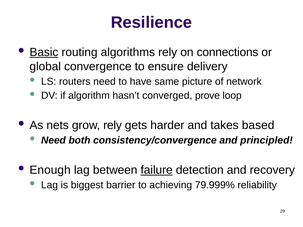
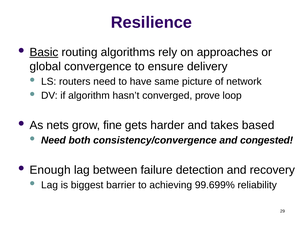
connections: connections -> approaches
grow rely: rely -> fine
principled: principled -> congested
failure underline: present -> none
79.999%: 79.999% -> 99.699%
